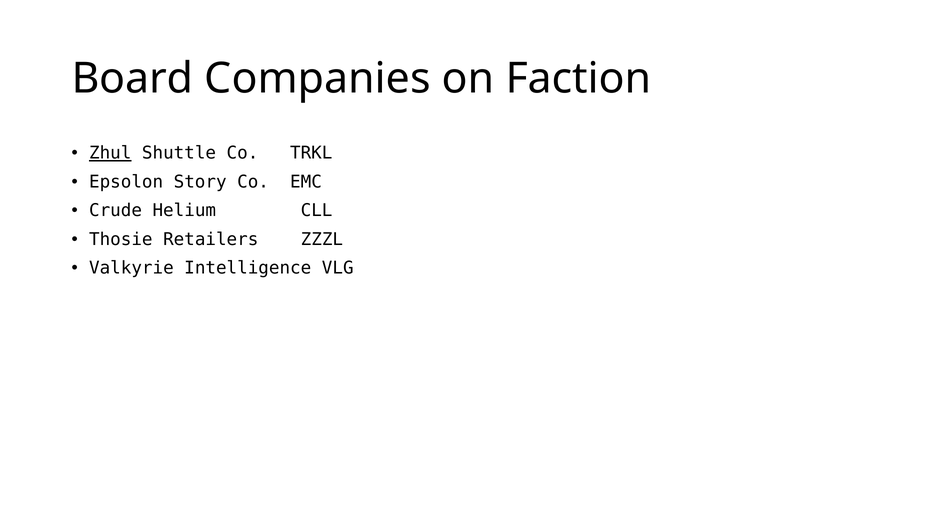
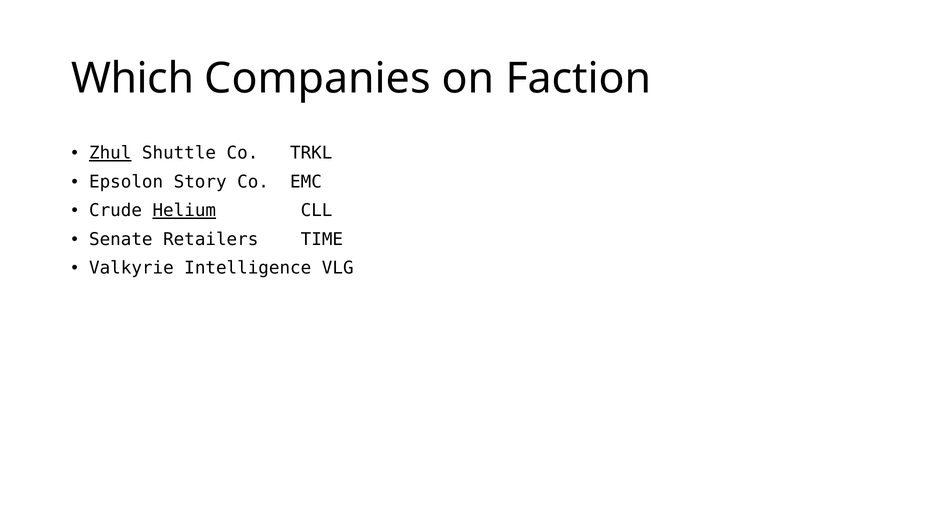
Board: Board -> Which
Helium underline: none -> present
Thosie: Thosie -> Senate
ZZZL: ZZZL -> TIME
